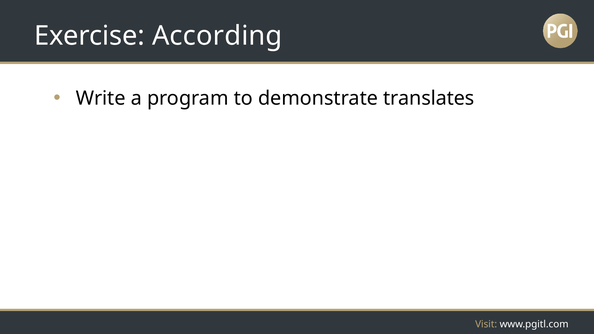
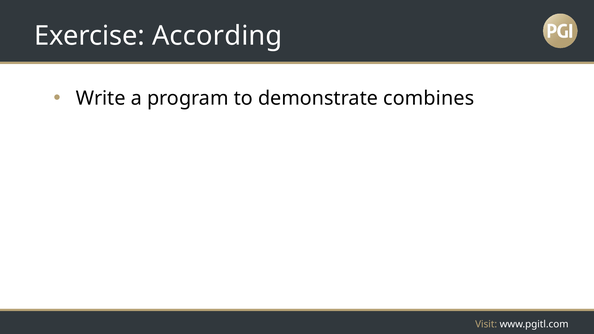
translates: translates -> combines
